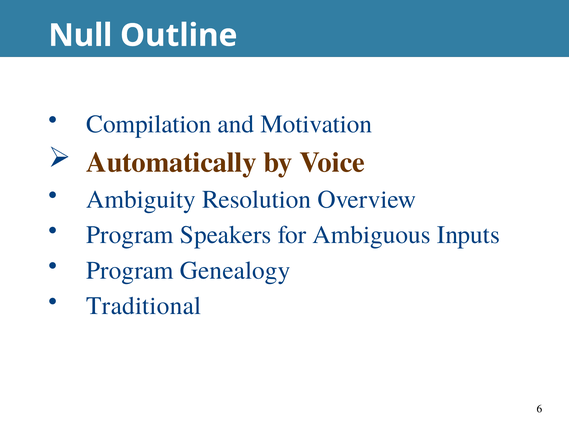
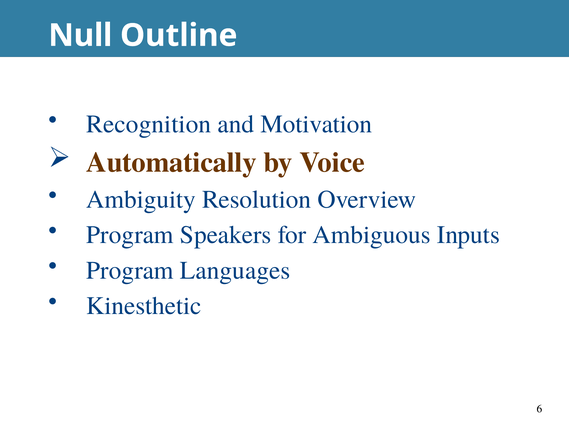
Compilation: Compilation -> Recognition
Genealogy: Genealogy -> Languages
Traditional: Traditional -> Kinesthetic
